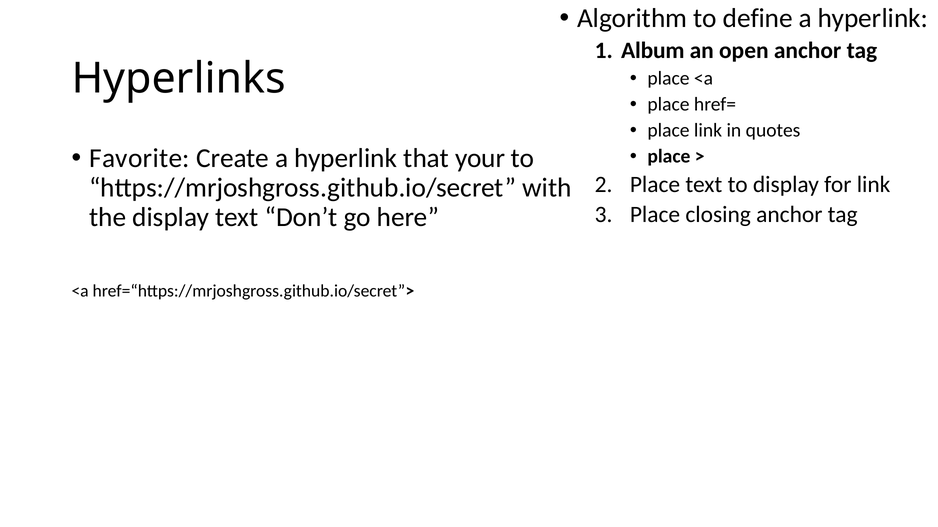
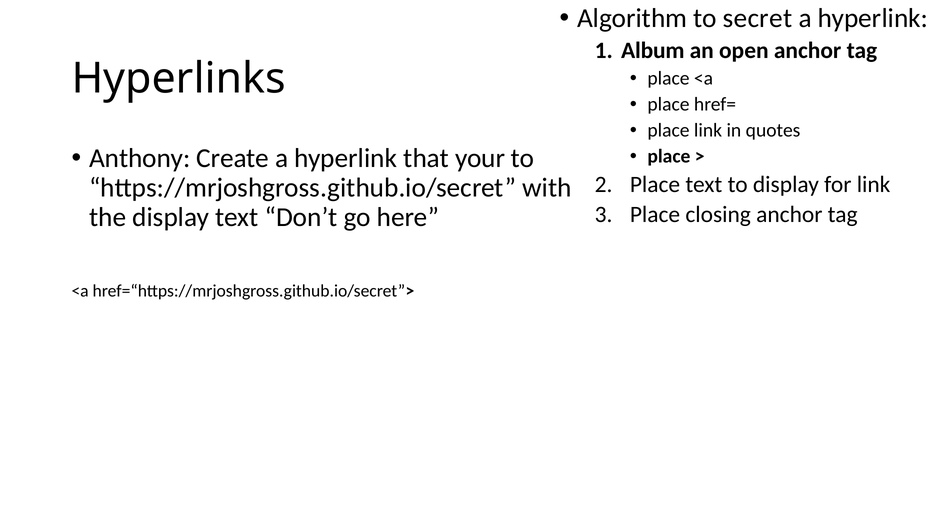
define: define -> secret
Favorite: Favorite -> Anthony
